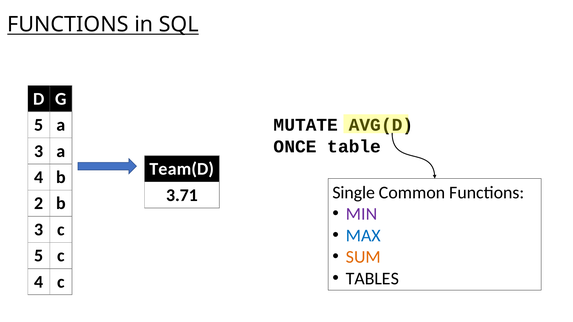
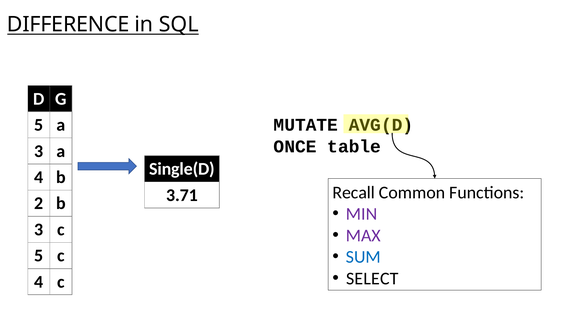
FUNCTIONS at (68, 24): FUNCTIONS -> DIFFERENCE
Team(D: Team(D -> Single(D
Single: Single -> Recall
MAX colour: blue -> purple
SUM colour: orange -> blue
TABLES: TABLES -> SELECT
